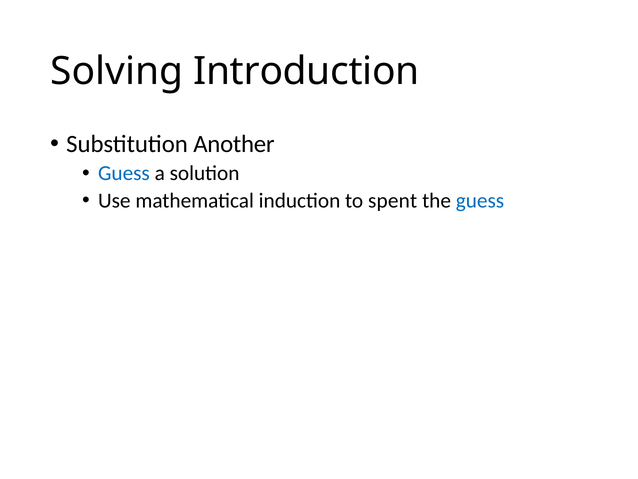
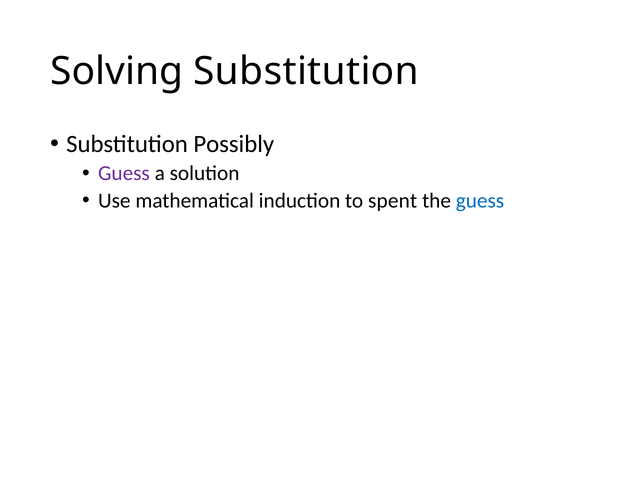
Solving Introduction: Introduction -> Substitution
Another: Another -> Possibly
Guess at (124, 173) colour: blue -> purple
